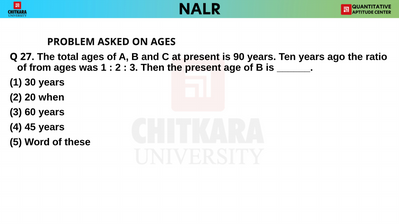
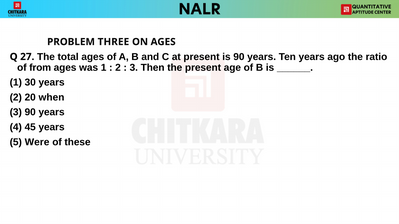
ASKED: ASKED -> THREE
3 60: 60 -> 90
Word: Word -> Were
